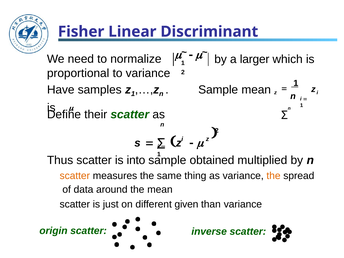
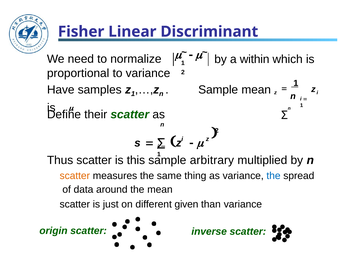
larger: larger -> within
into: into -> this
obtained: obtained -> arbitrary
the at (274, 176) colour: orange -> blue
